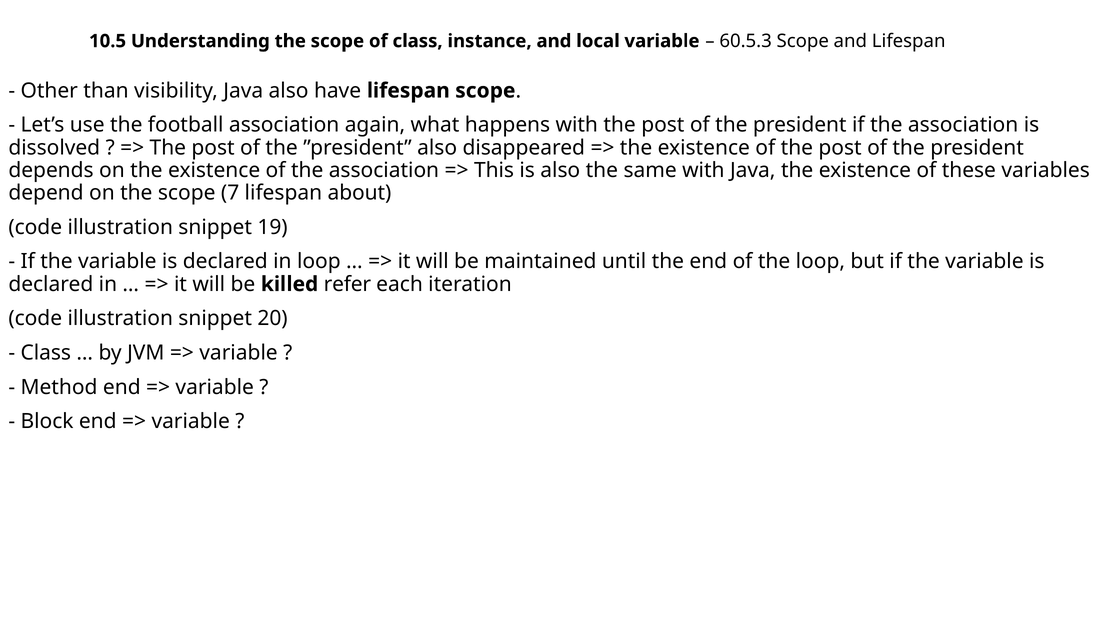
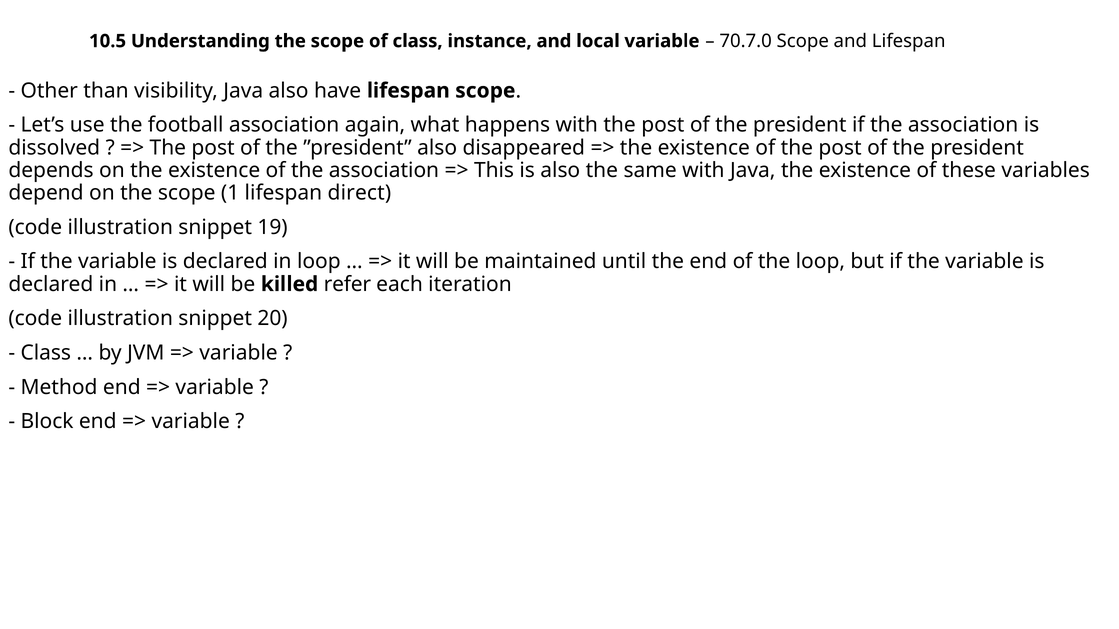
60.5.3: 60.5.3 -> 70.7.0
7: 7 -> 1
about: about -> direct
